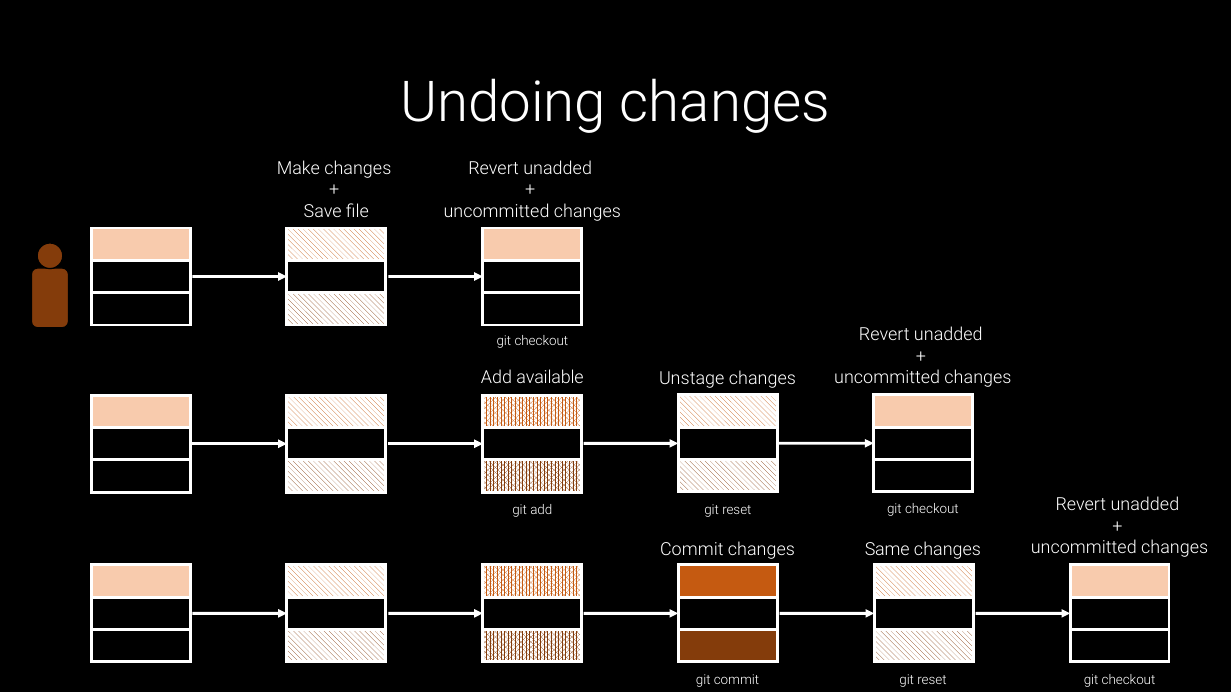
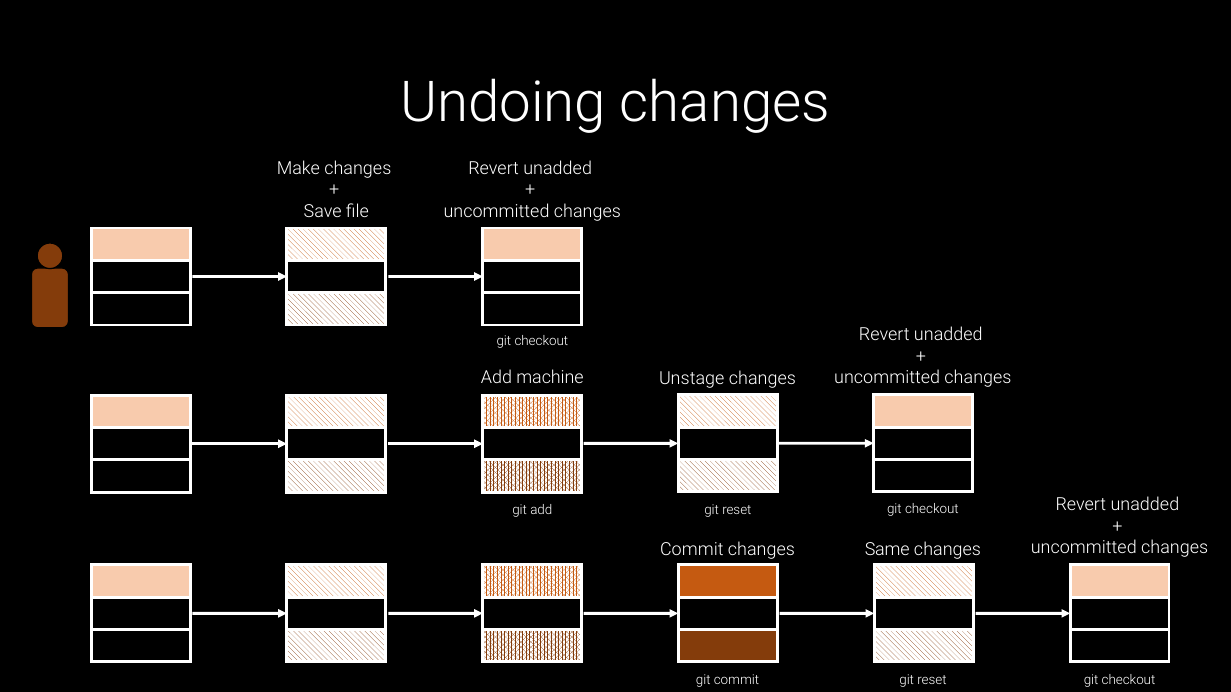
available: available -> machine
